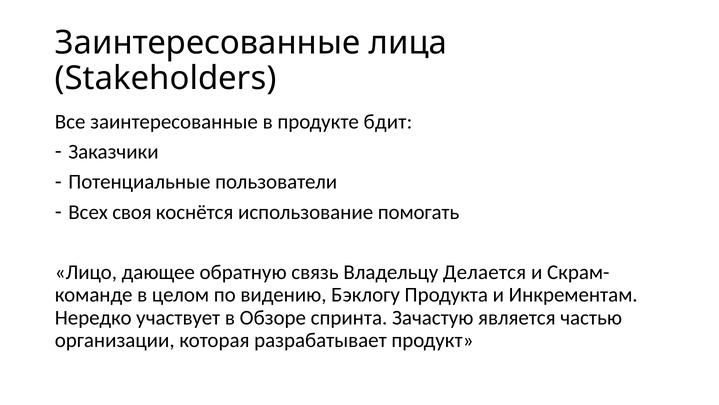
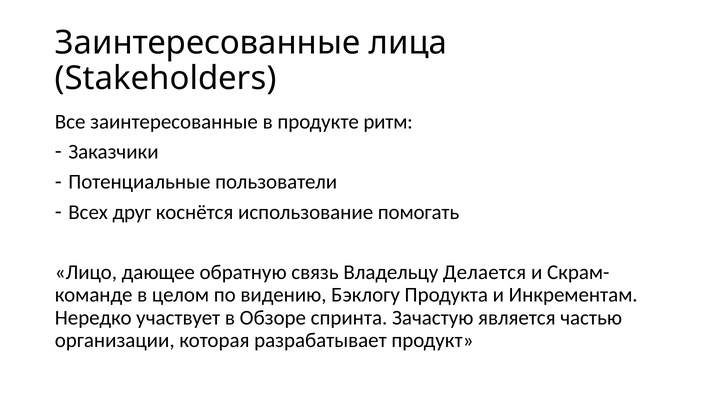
бдит: бдит -> ритм
своя: своя -> друг
